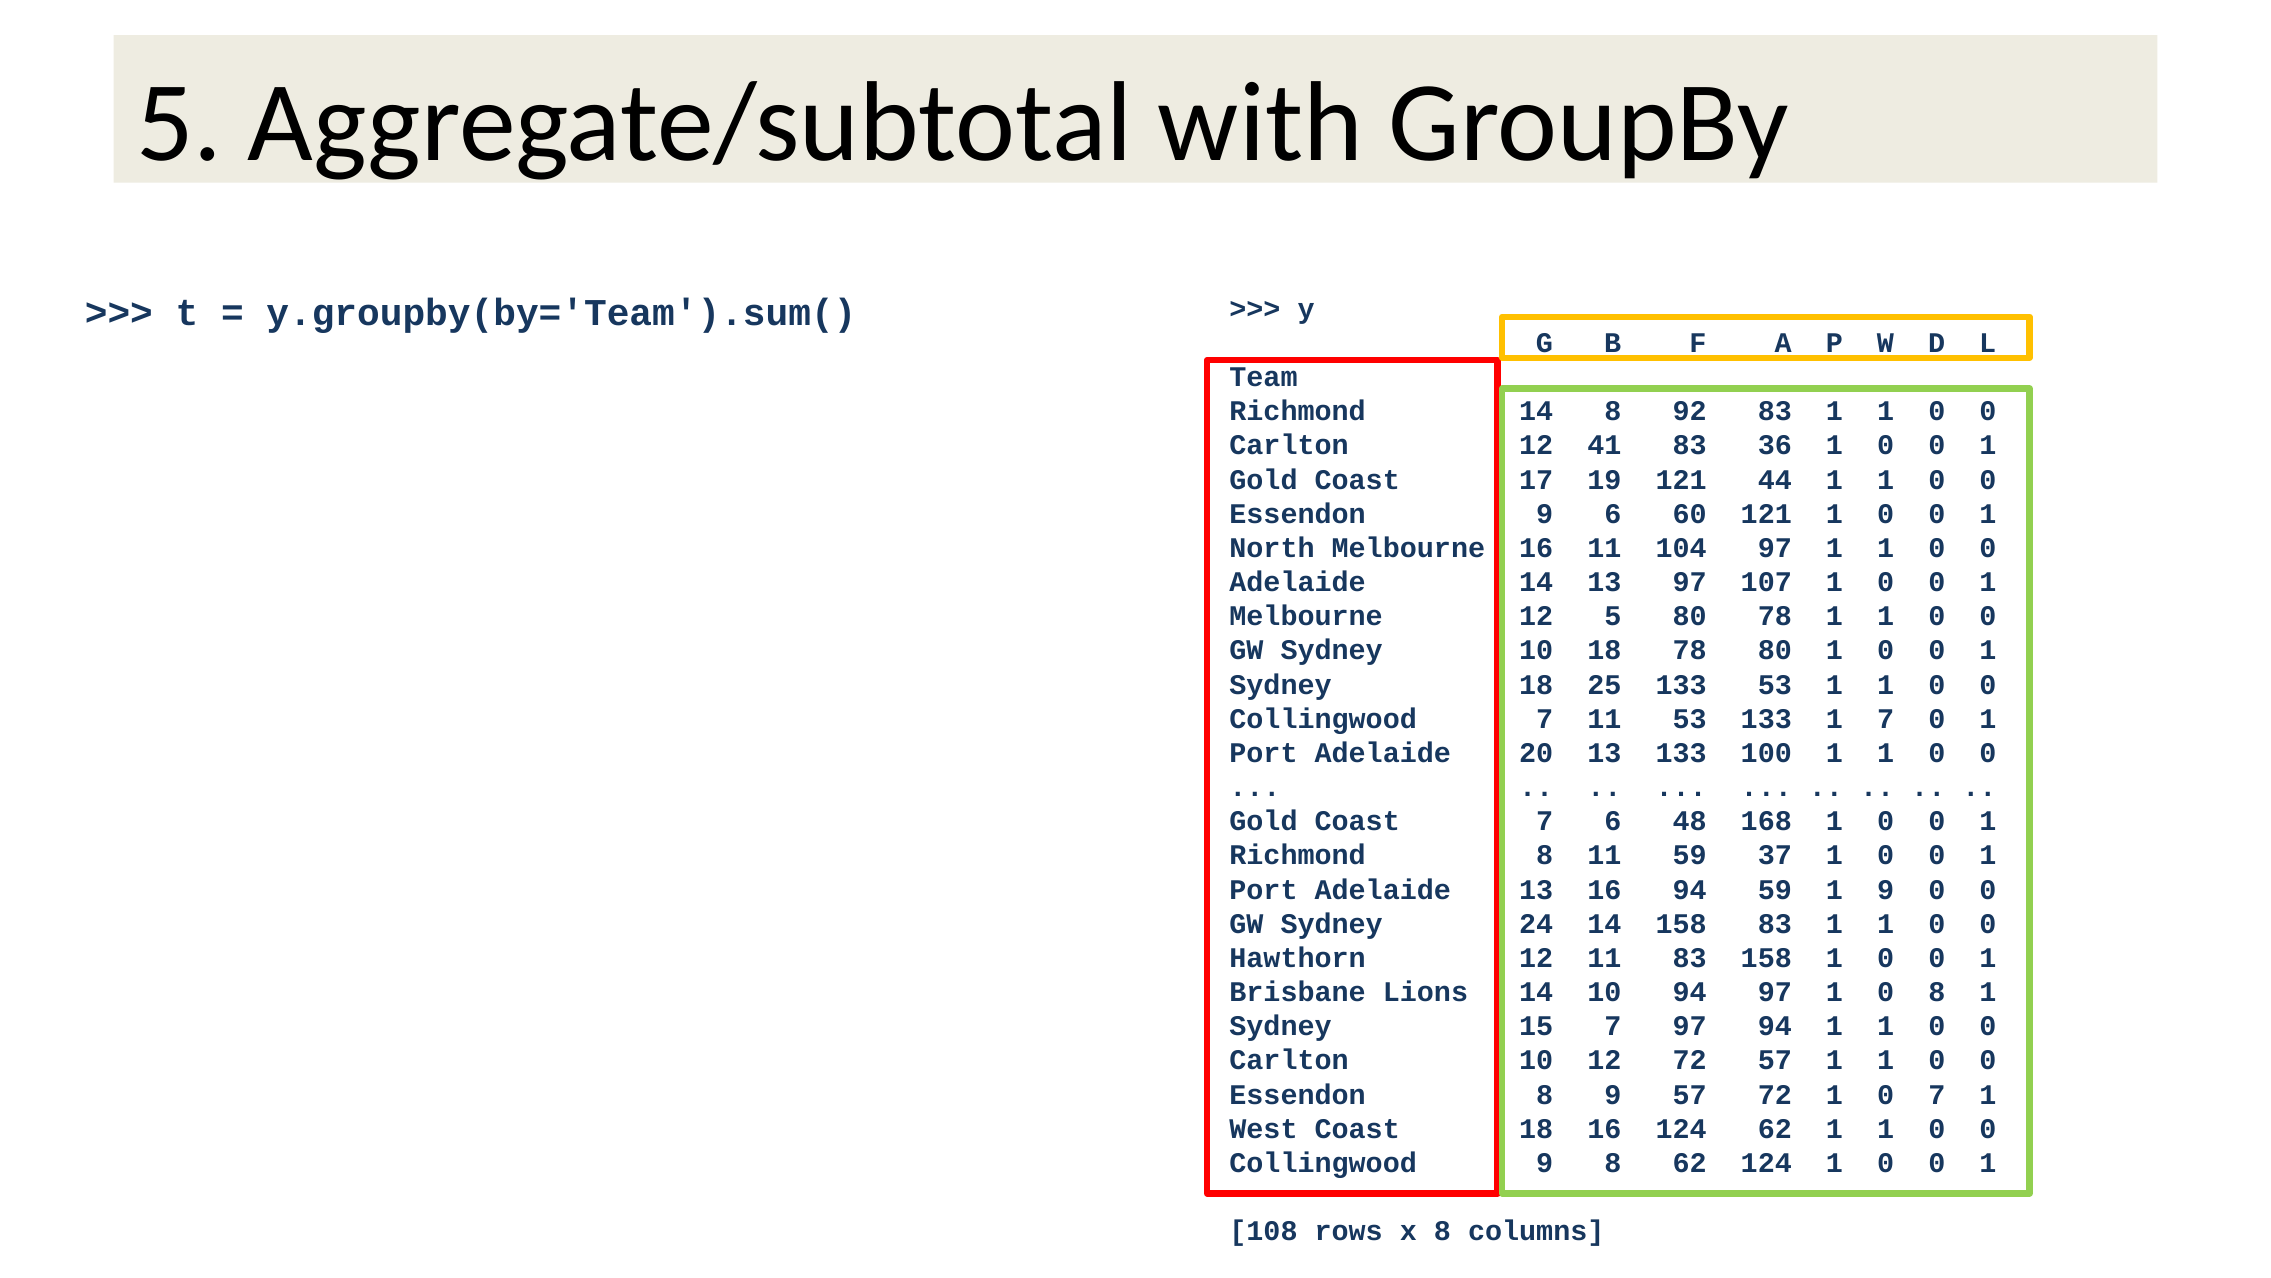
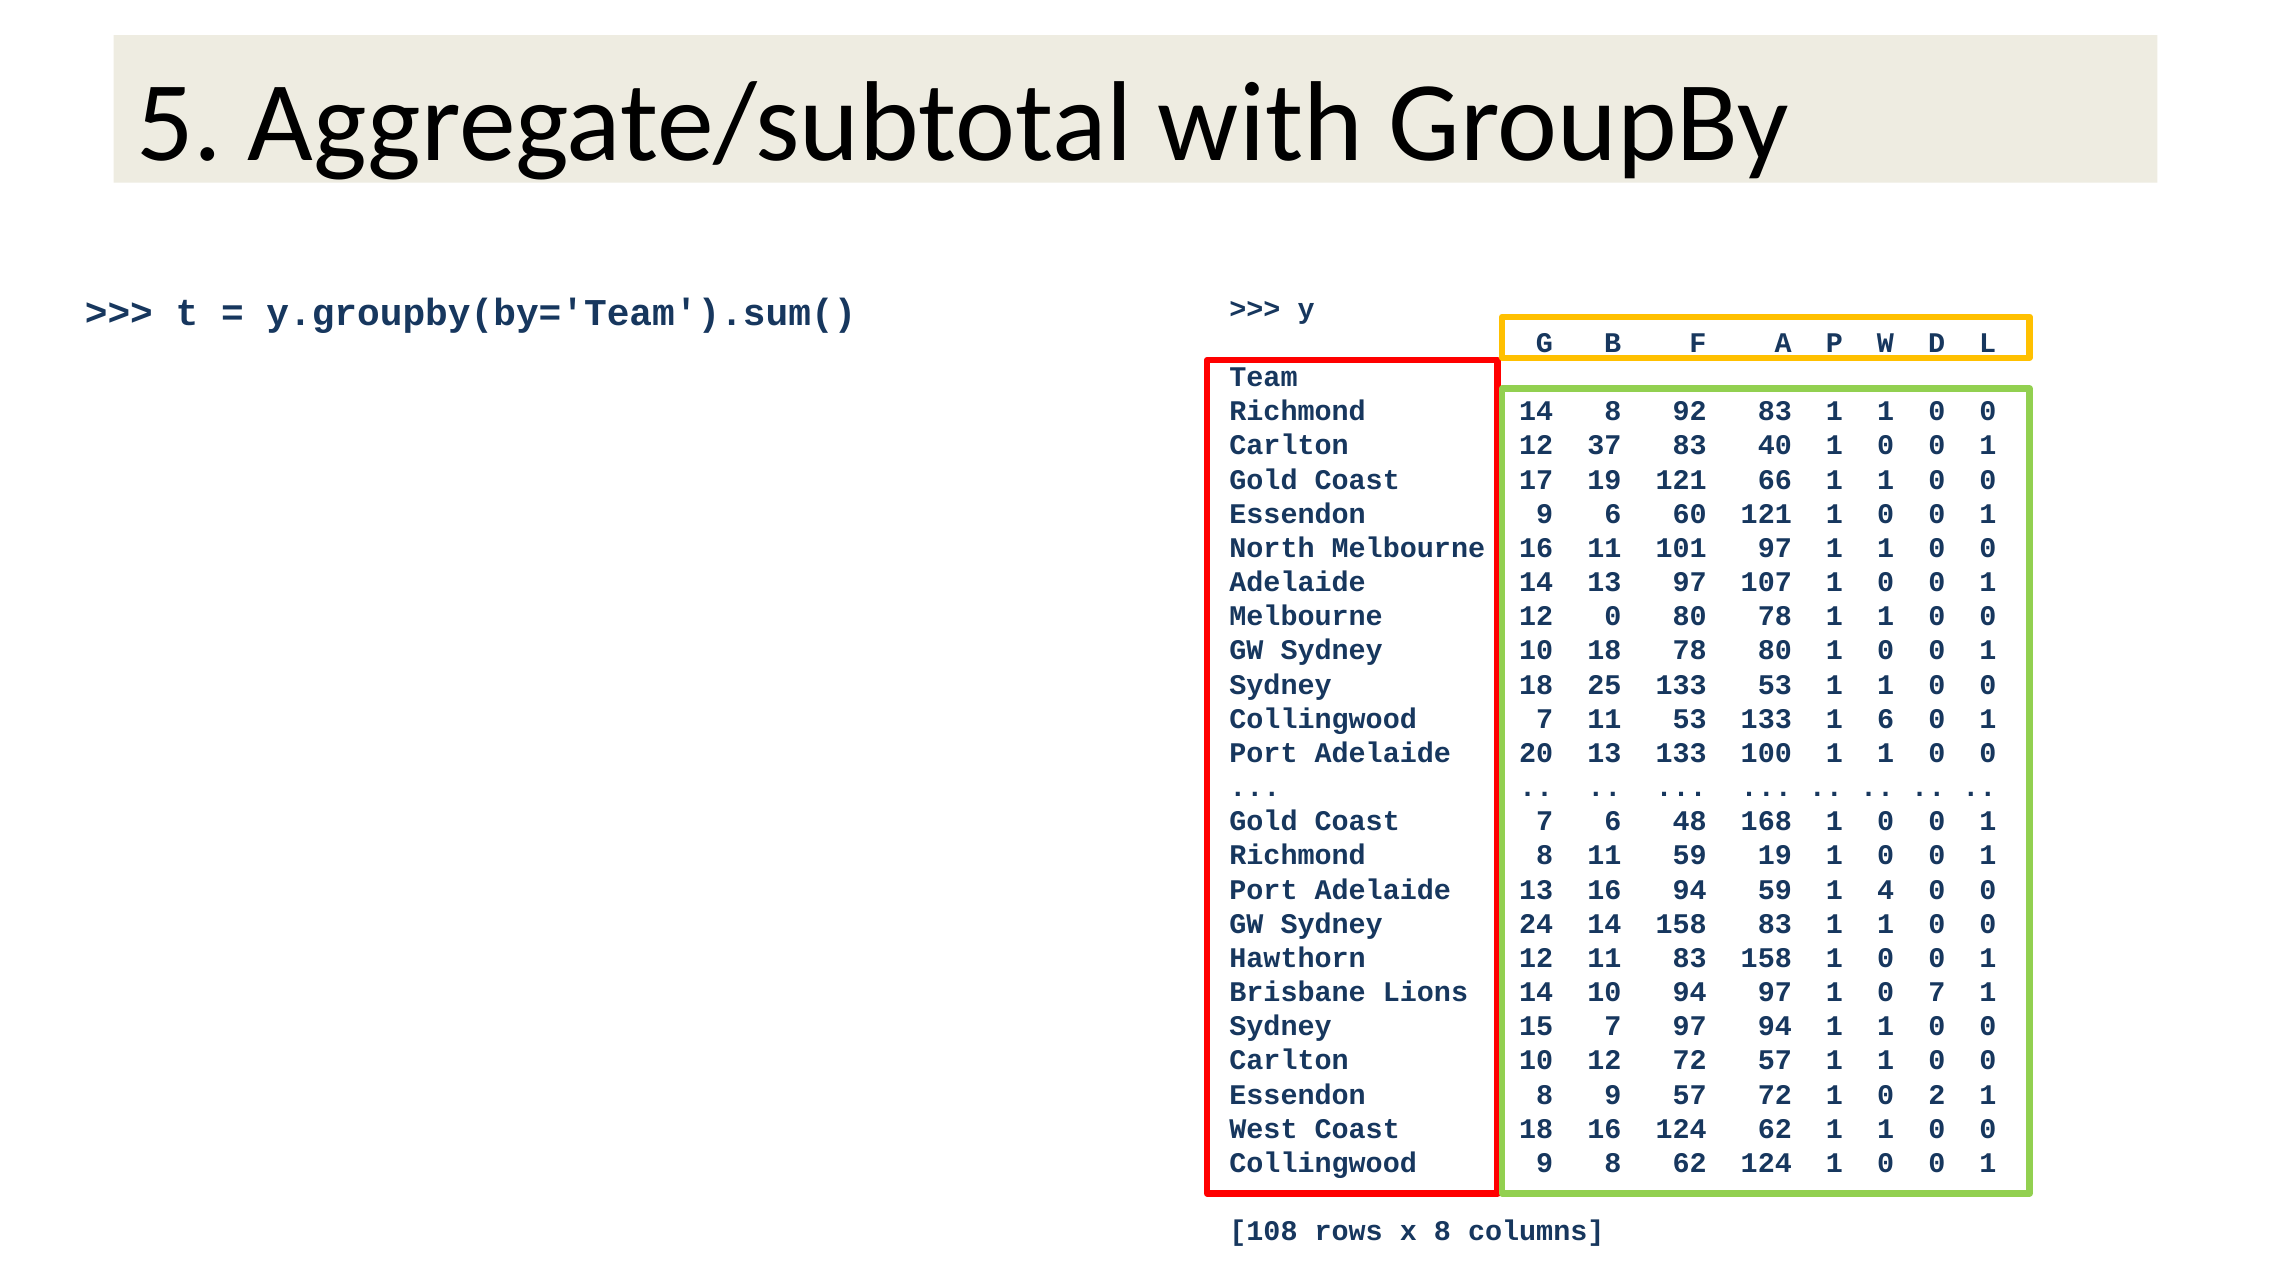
41: 41 -> 37
36: 36 -> 40
44: 44 -> 66
104: 104 -> 101
12 5: 5 -> 0
1 7: 7 -> 6
59 37: 37 -> 19
1 9: 9 -> 4
0 8: 8 -> 7
0 7: 7 -> 2
